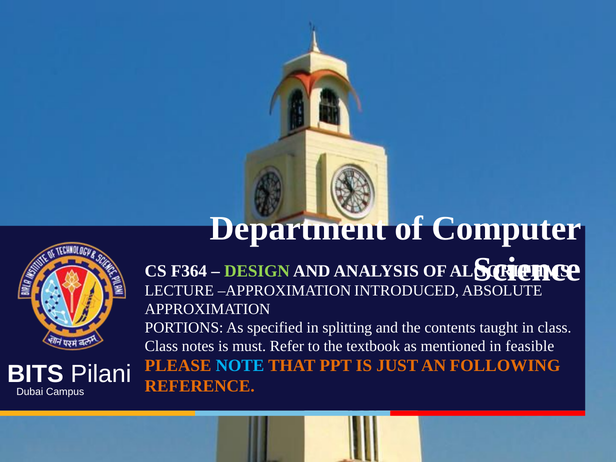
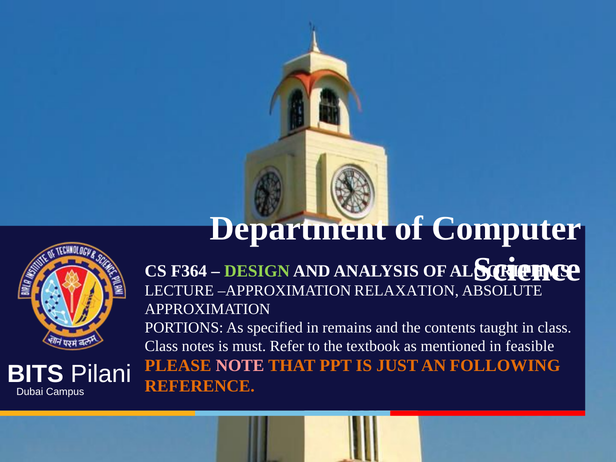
INTRODUCED: INTRODUCED -> RELAXATION
splitting: splitting -> remains
NOTE colour: light blue -> pink
